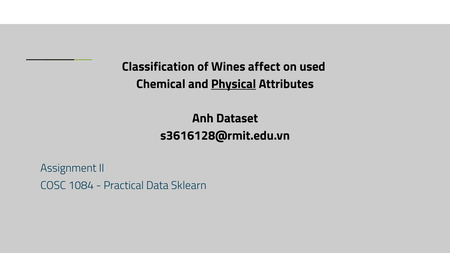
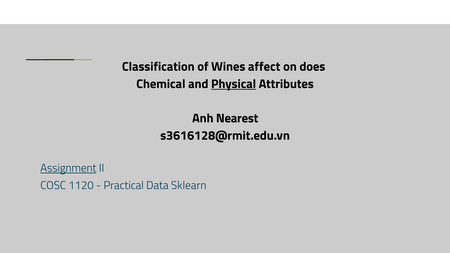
used: used -> does
Dataset: Dataset -> Nearest
Assignment underline: none -> present
1084: 1084 -> 1120
